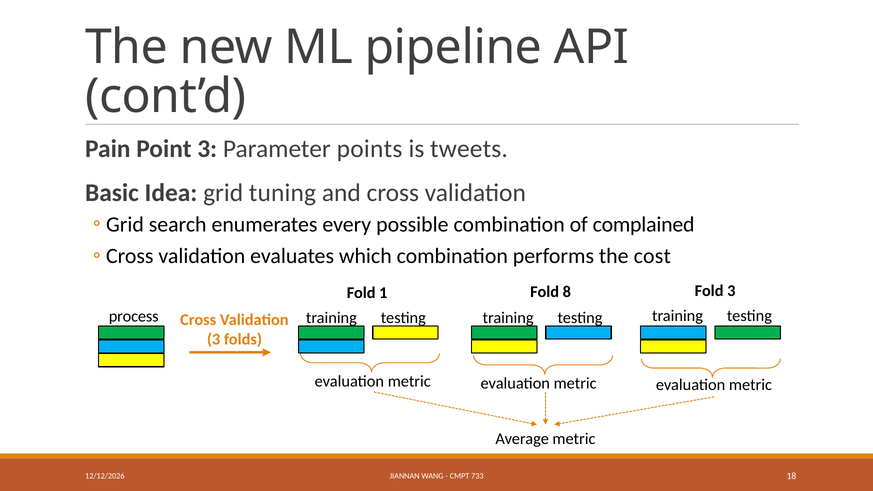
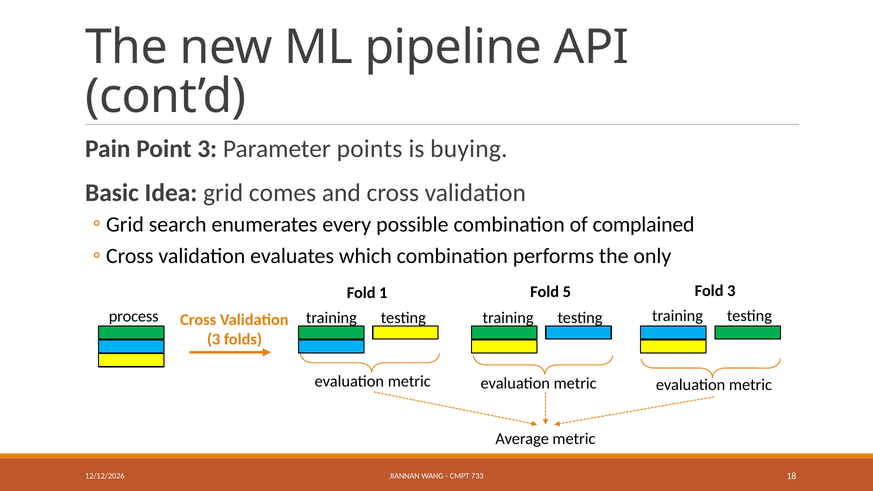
tweets: tweets -> buying
tuning: tuning -> comes
cost: cost -> only
8: 8 -> 5
